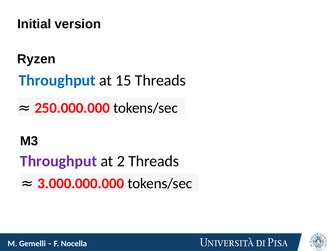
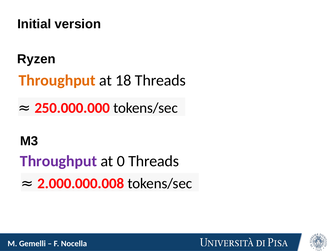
Throughput at (57, 81) colour: blue -> orange
15: 15 -> 18
2: 2 -> 0
3.000.000.000: 3.000.000.000 -> 2.000.000.008
